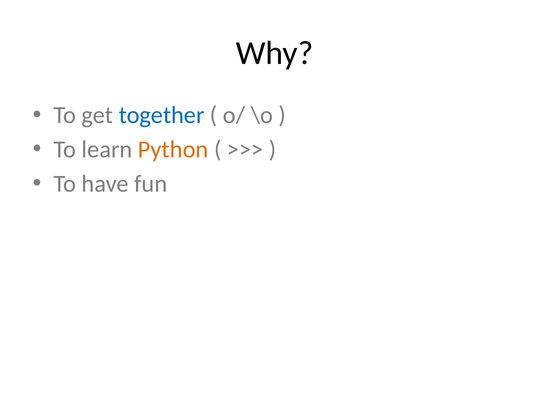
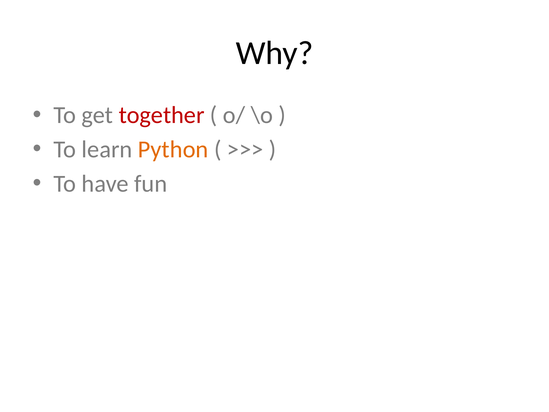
together colour: blue -> red
